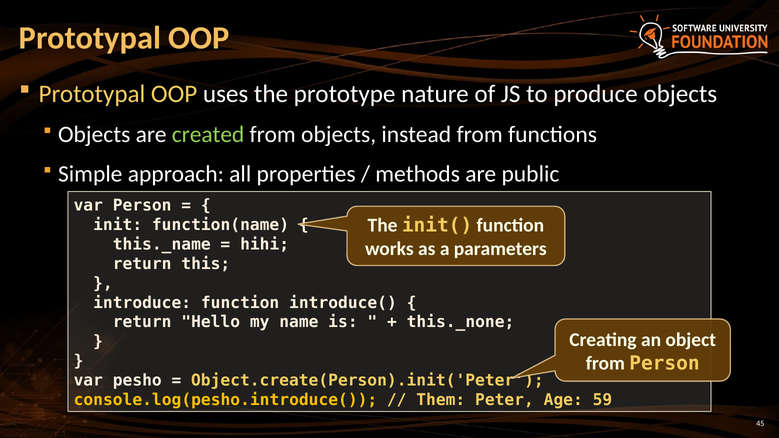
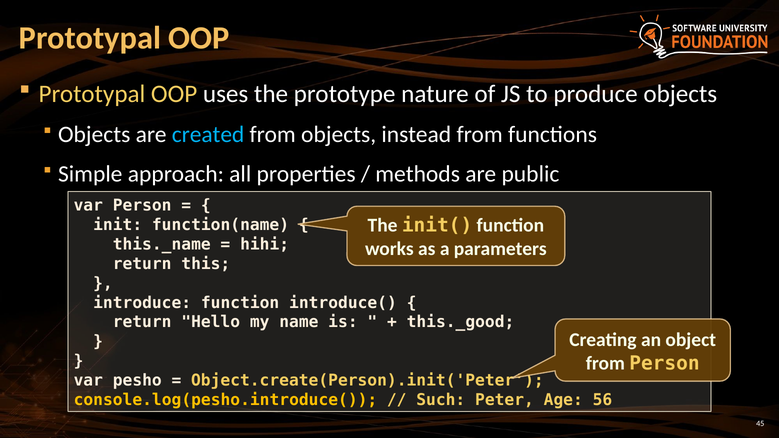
created colour: light green -> light blue
this._none: this._none -> this._good
Them: Them -> Such
59: 59 -> 56
